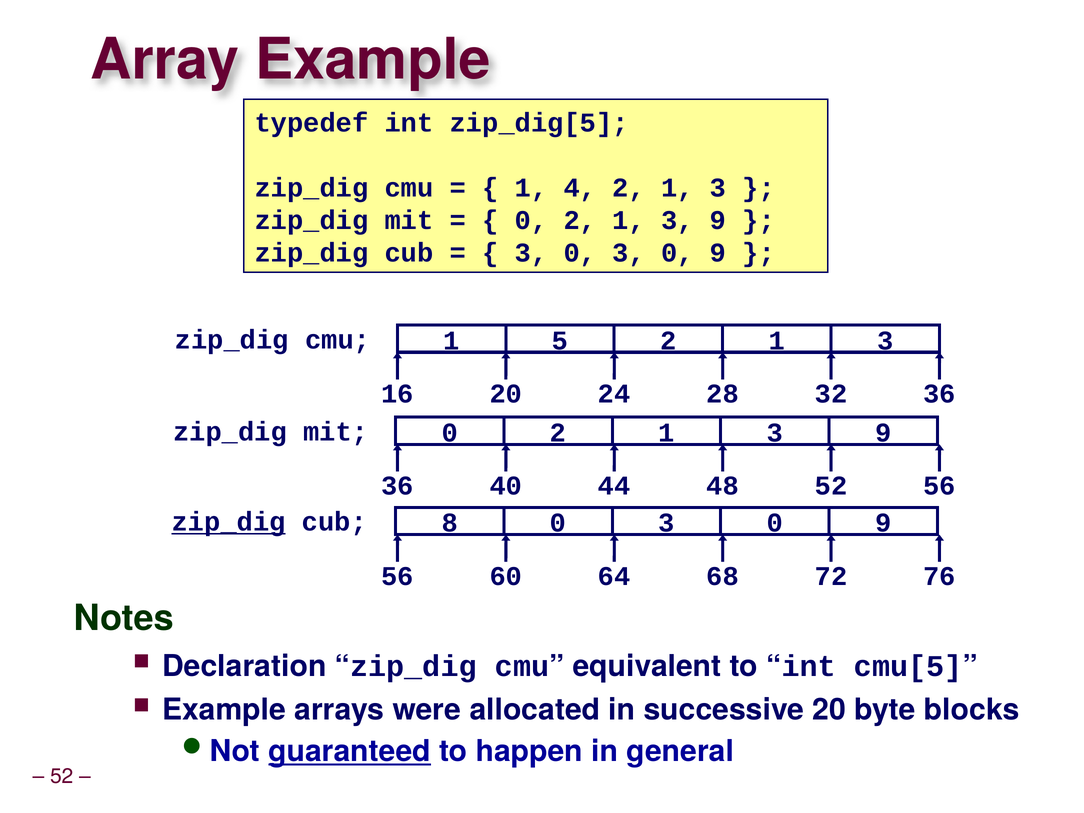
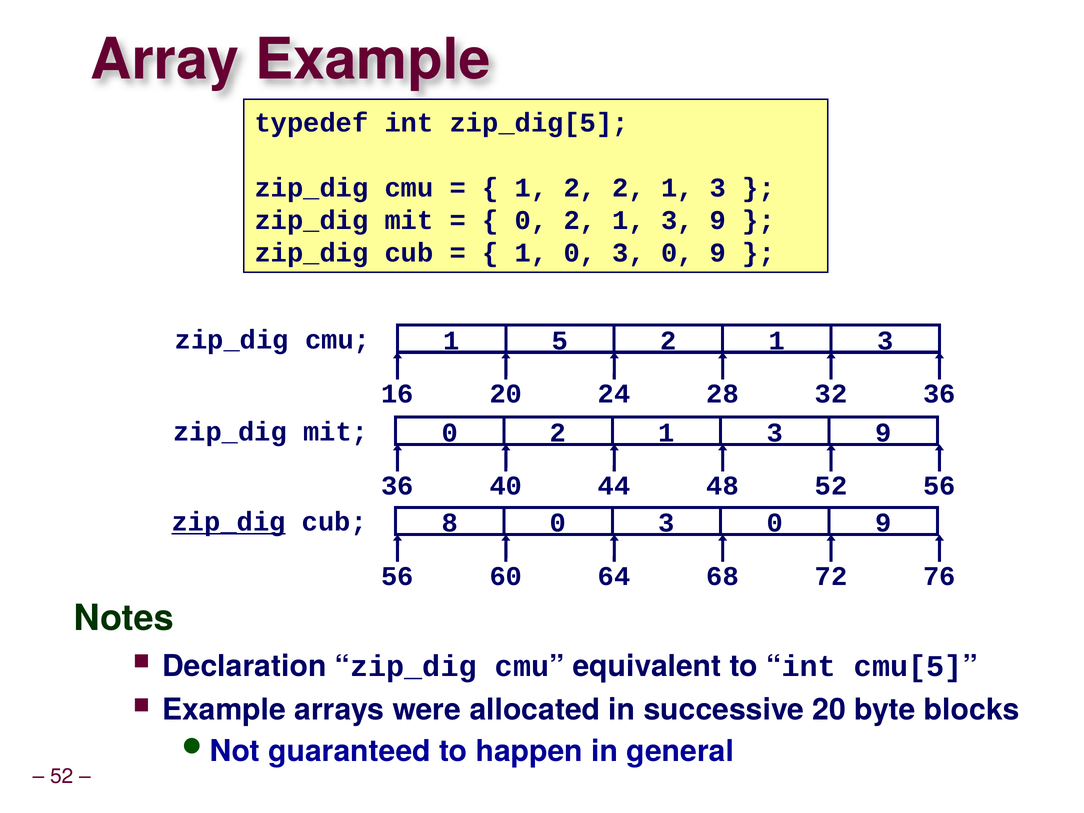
1 4: 4 -> 2
3 at (531, 253): 3 -> 1
guaranteed underline: present -> none
